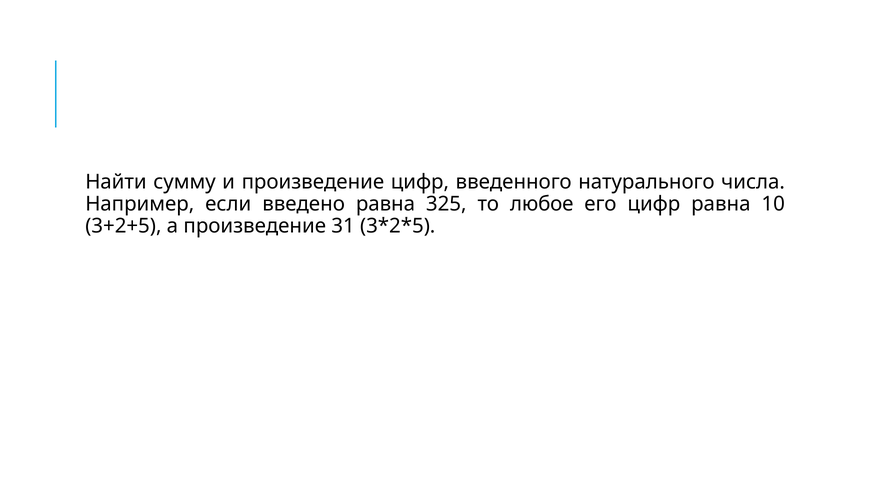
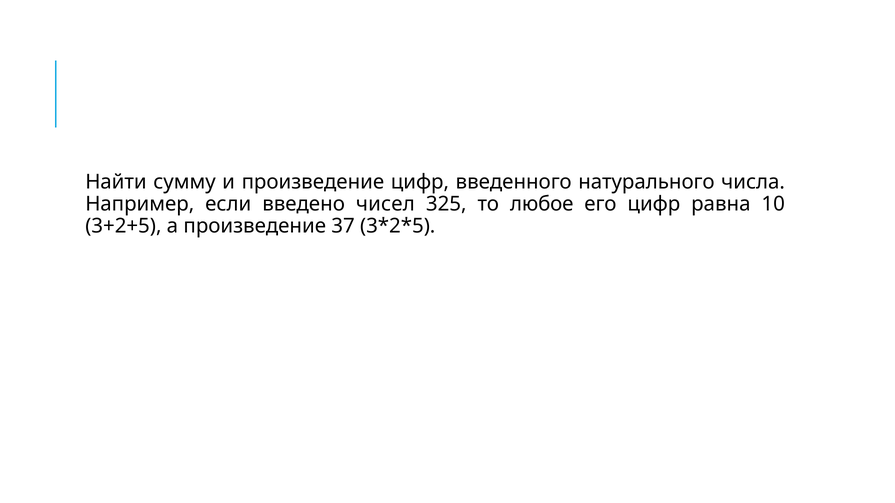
введено равна: равна -> чисел
31: 31 -> 37
